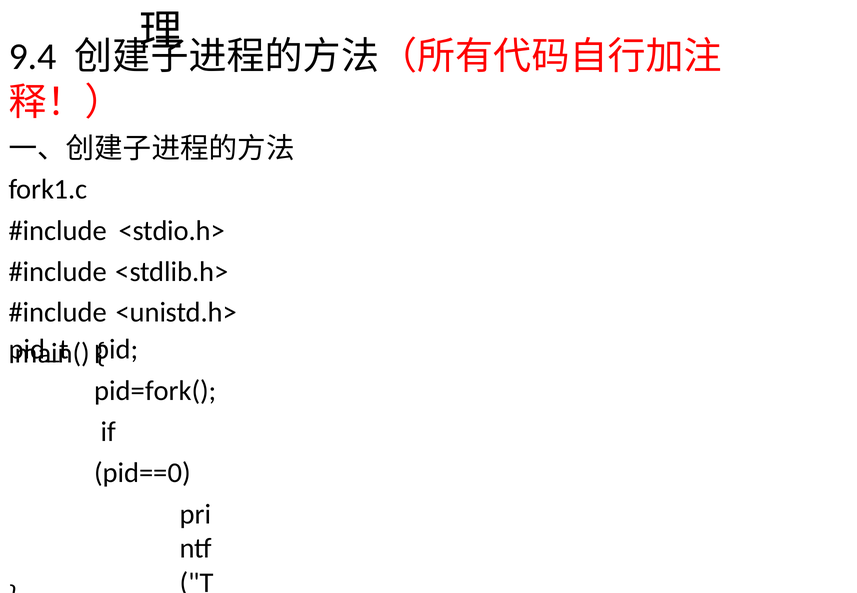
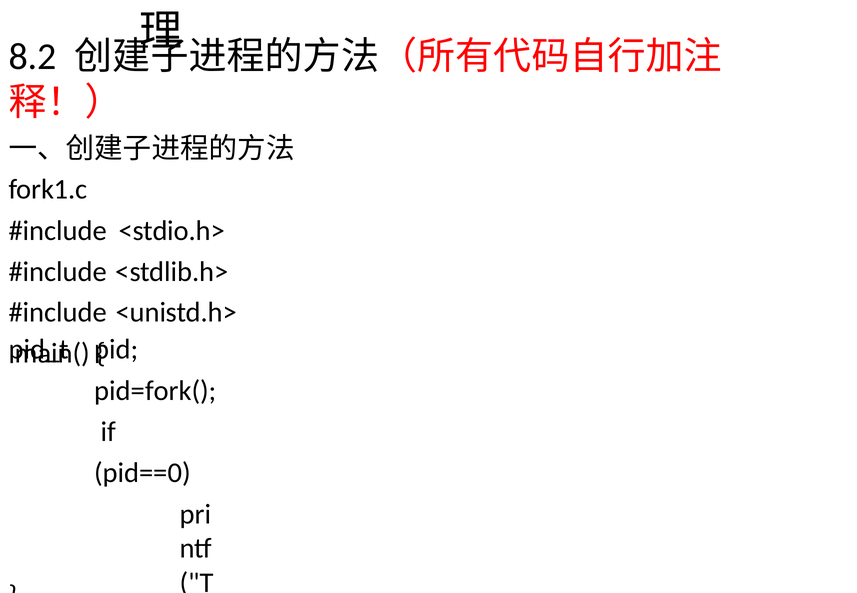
9.4: 9.4 -> 8.2
